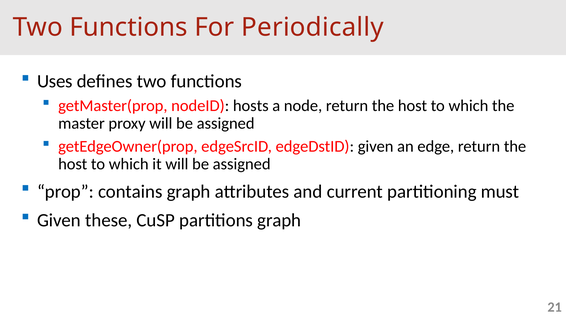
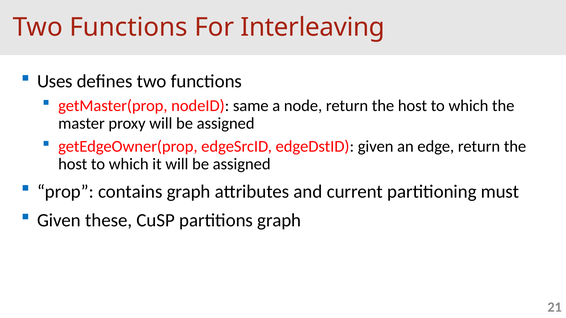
Periodically: Periodically -> Interleaving
hosts: hosts -> same
